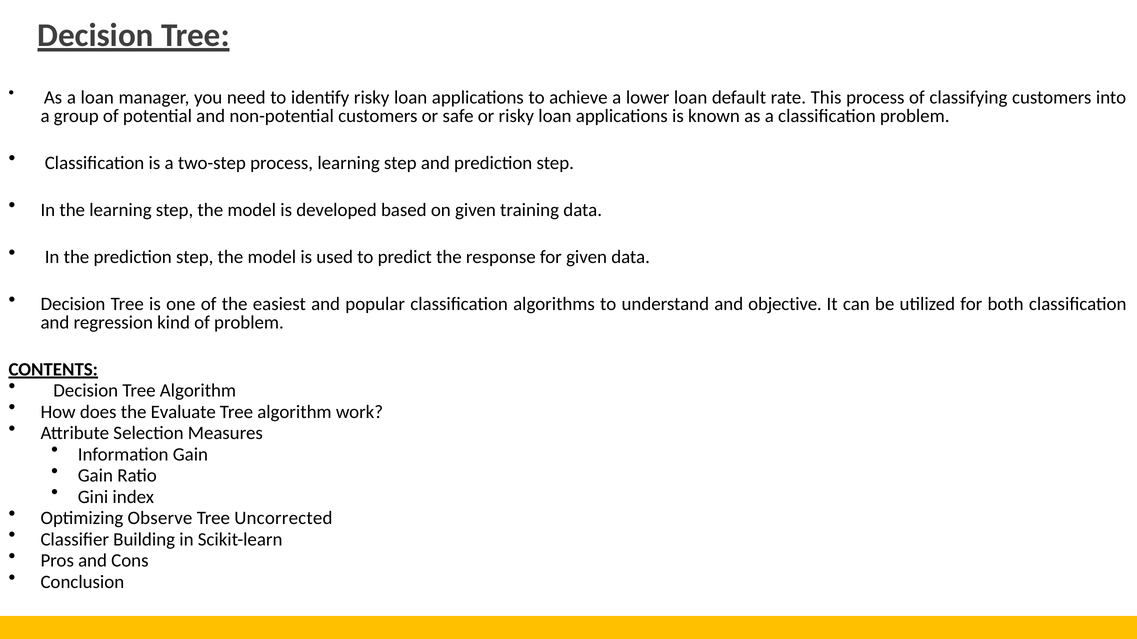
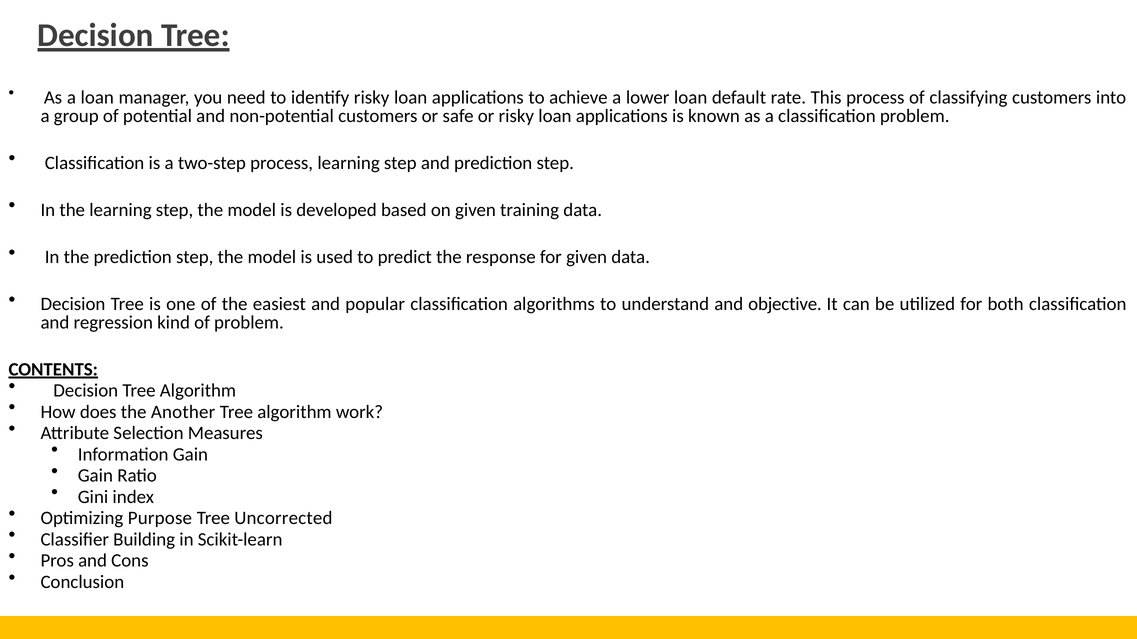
Evaluate: Evaluate -> Another
Observe: Observe -> Purpose
